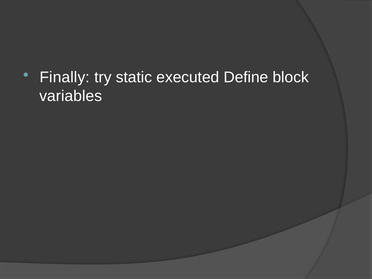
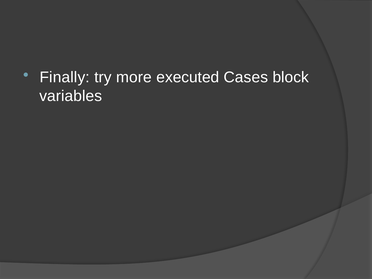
static: static -> more
Define: Define -> Cases
